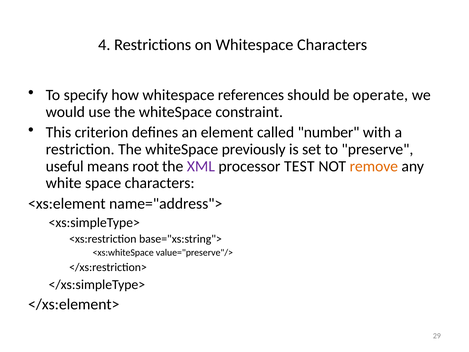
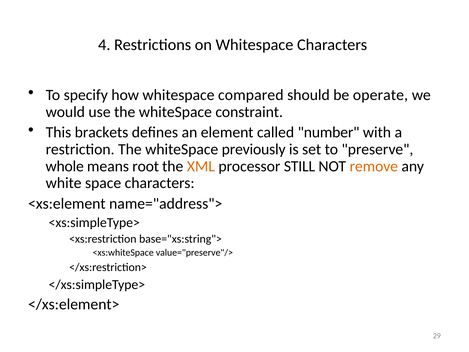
references: references -> compared
criterion: criterion -> brackets
useful: useful -> whole
XML colour: purple -> orange
TEST: TEST -> STILL
